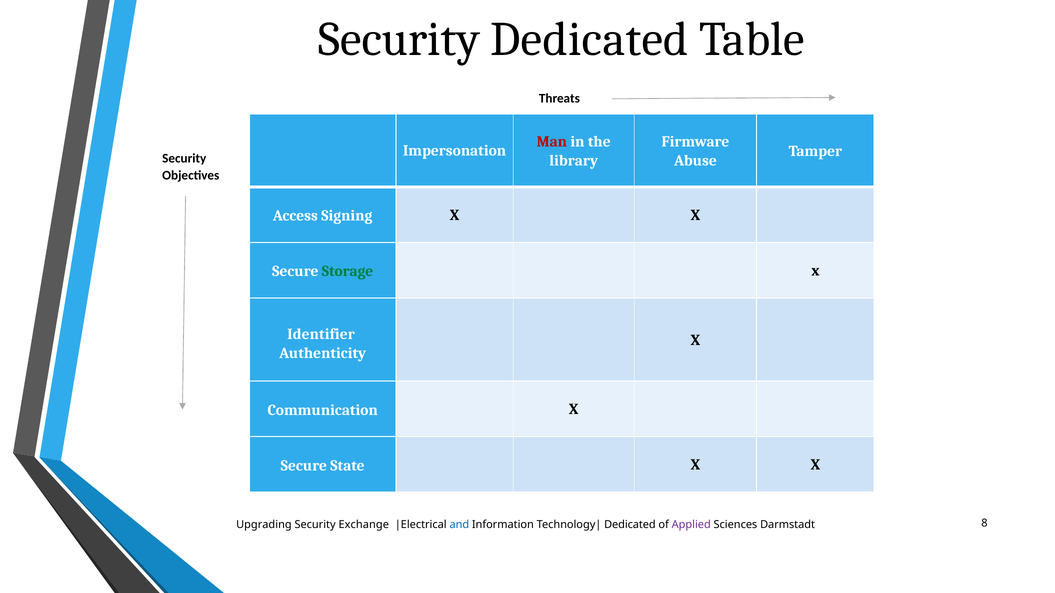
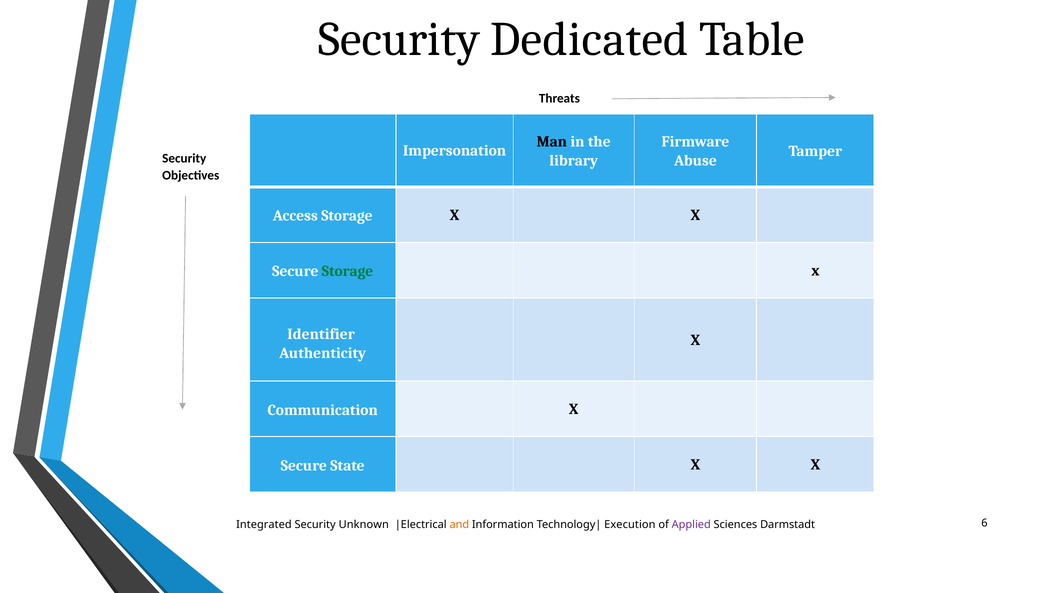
Man colour: red -> black
Access Signing: Signing -> Storage
Upgrading: Upgrading -> Integrated
Exchange: Exchange -> Unknown
and colour: blue -> orange
Dedicated at (630, 525): Dedicated -> Execution
8: 8 -> 6
